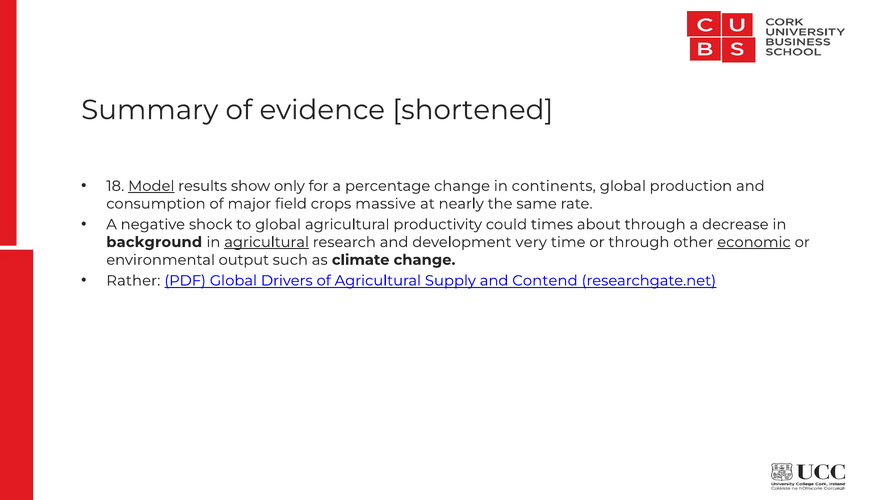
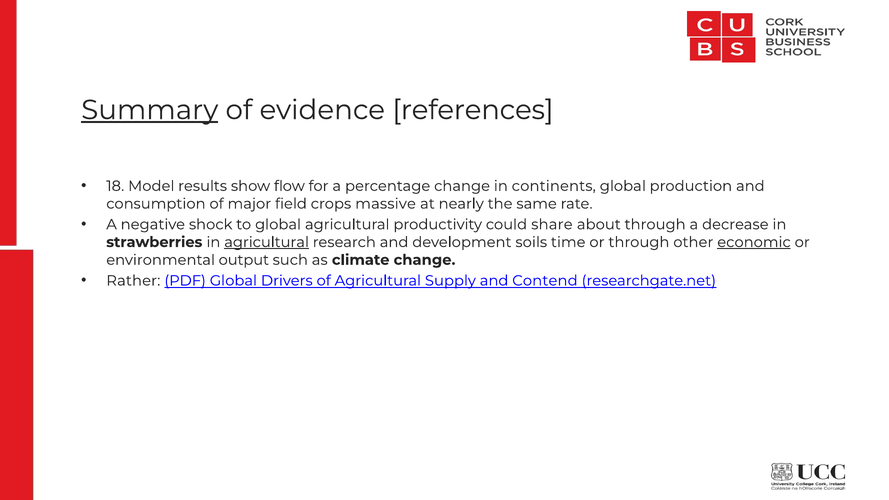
Summary underline: none -> present
shortened: shortened -> references
Model underline: present -> none
only: only -> flow
times: times -> share
background: background -> strawberries
very: very -> soils
